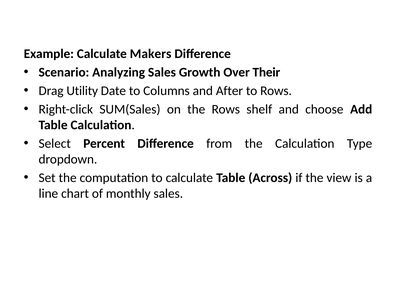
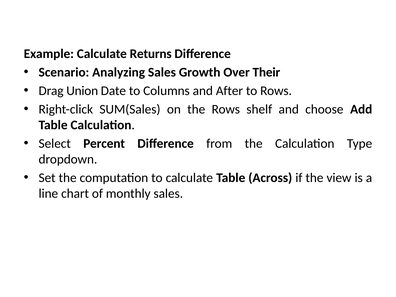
Makers: Makers -> Returns
Utility: Utility -> Union
